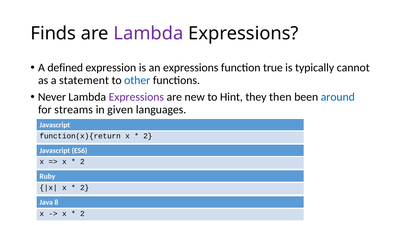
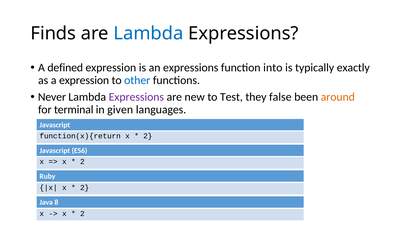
Lambda at (148, 34) colour: purple -> blue
true: true -> into
cannot: cannot -> exactly
a statement: statement -> expression
Hint: Hint -> Test
then: then -> false
around colour: blue -> orange
streams: streams -> terminal
